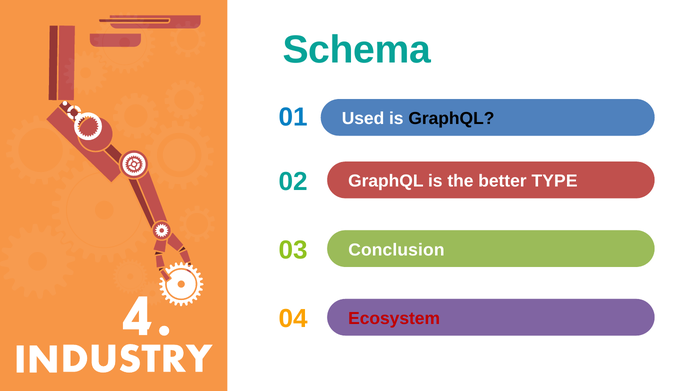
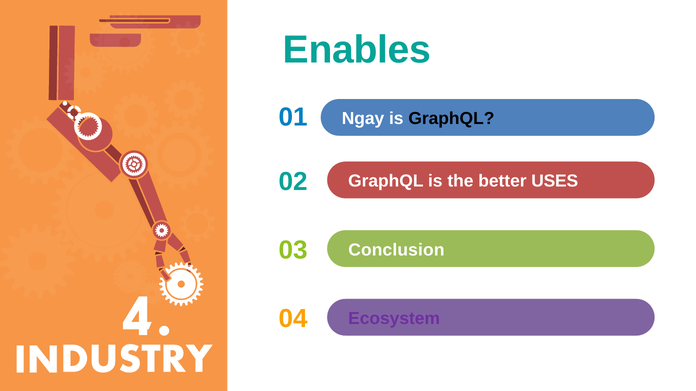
Schema: Schema -> Enables
Used: Used -> Ngay
TYPE: TYPE -> USES
Ecosystem colour: red -> purple
